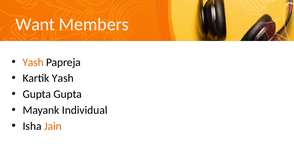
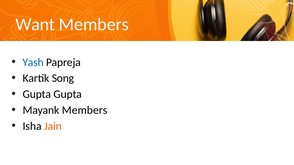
Yash at (33, 62) colour: orange -> blue
Kartik Yash: Yash -> Song
Mayank Individual: Individual -> Members
